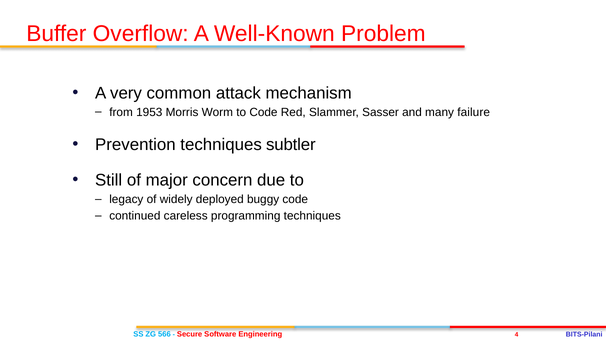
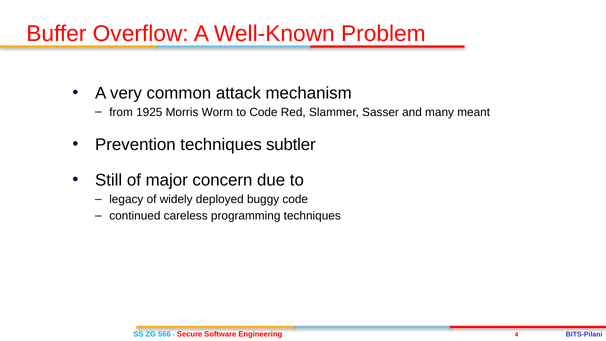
1953: 1953 -> 1925
failure: failure -> meant
